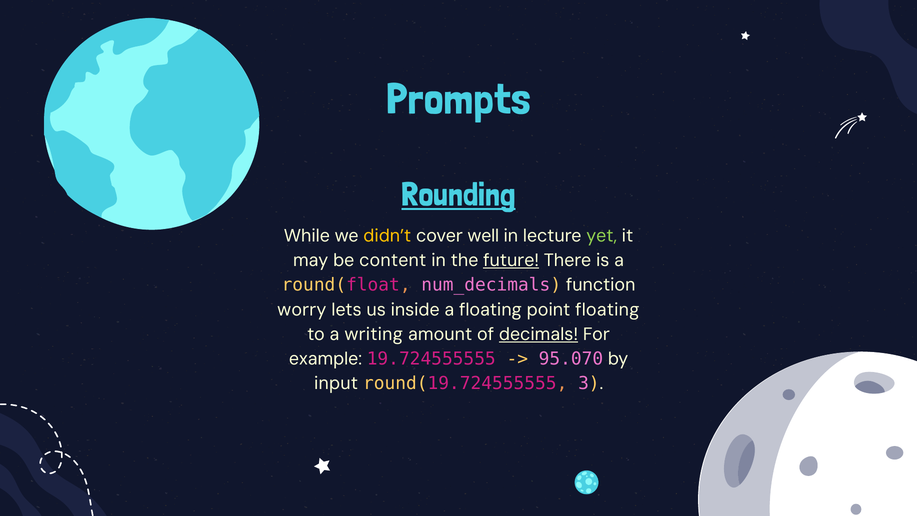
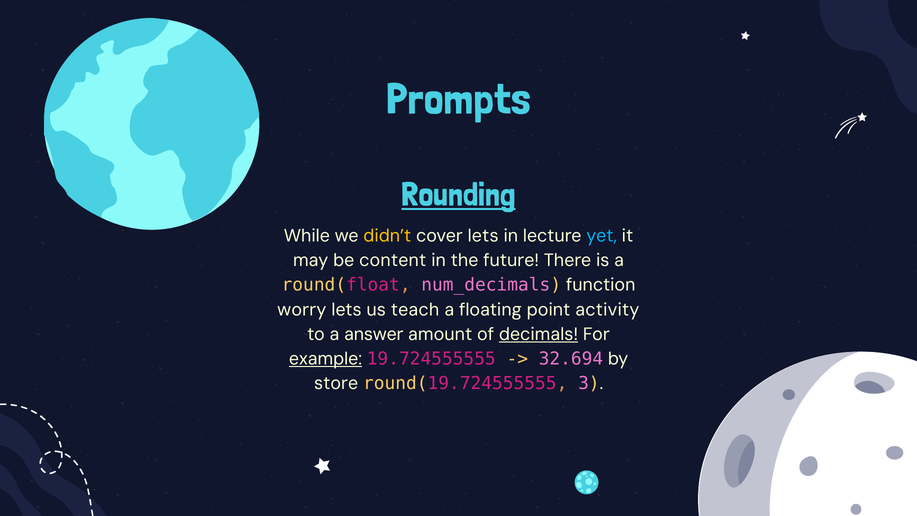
cover well: well -> lets
yet colour: light green -> light blue
future underline: present -> none
inside: inside -> teach
point floating: floating -> activity
writing: writing -> answer
example underline: none -> present
95.070: 95.070 -> 32.694
input: input -> store
